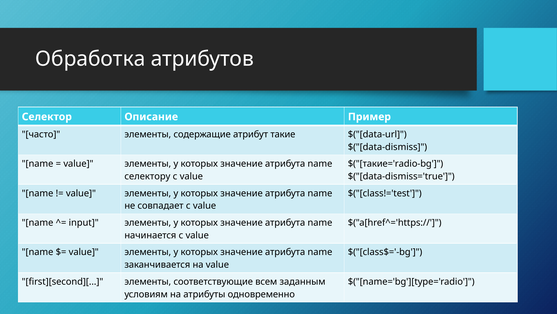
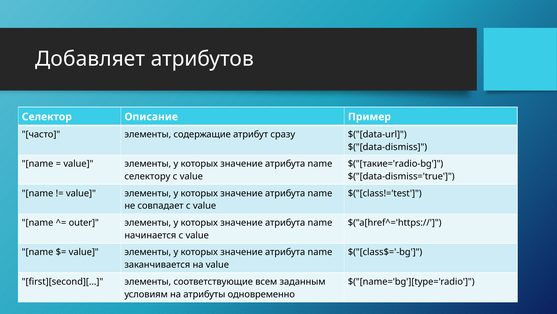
Обработка: Обработка -> Добавляет
такие: такие -> сразу
input: input -> outer
